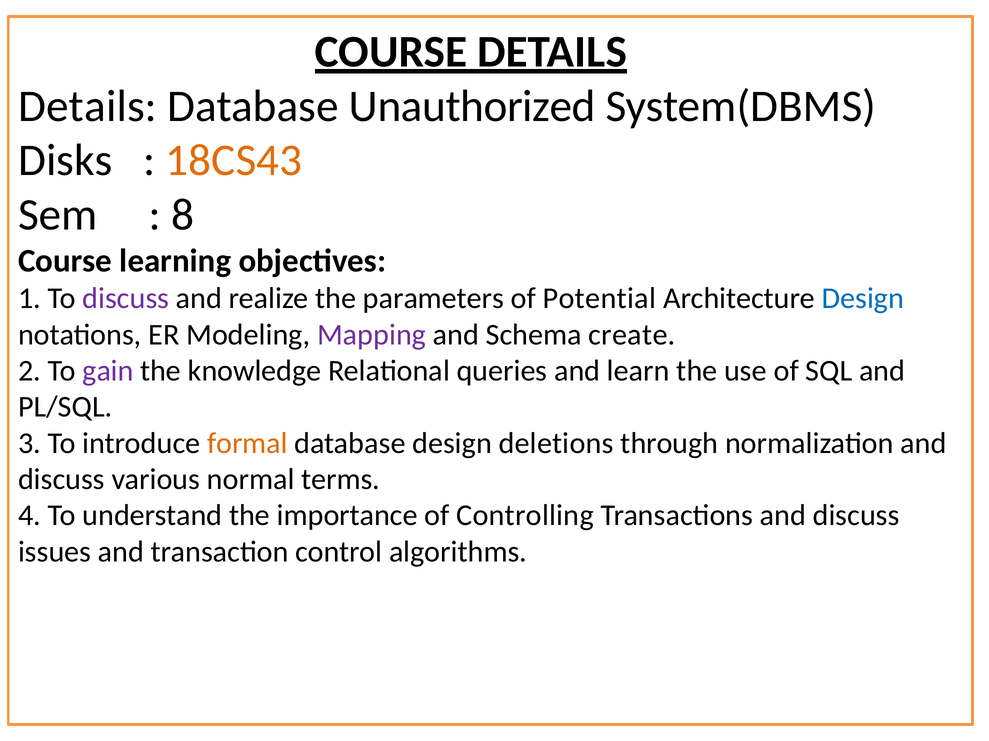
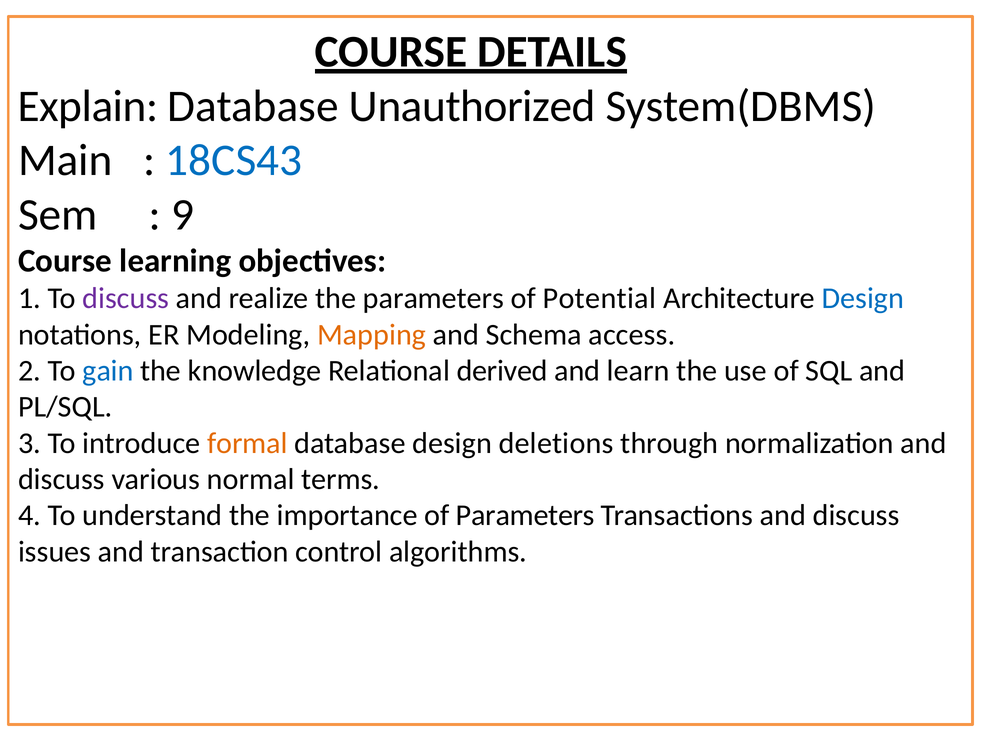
Details at (88, 106): Details -> Explain
Disks: Disks -> Main
18CS43 colour: orange -> blue
8: 8 -> 9
Mapping colour: purple -> orange
create: create -> access
gain colour: purple -> blue
queries: queries -> derived
of Controlling: Controlling -> Parameters
